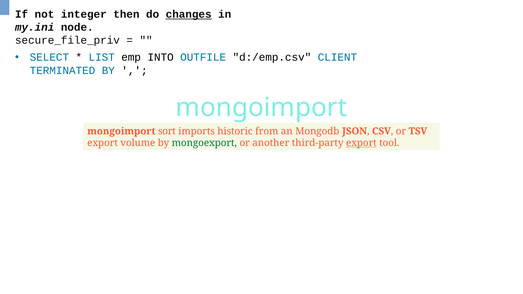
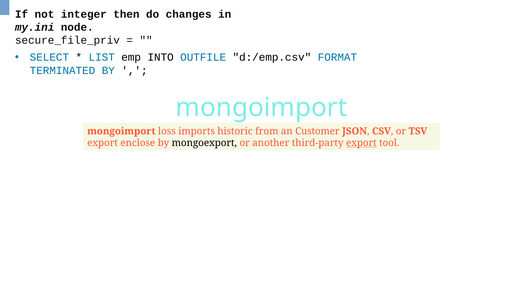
changes underline: present -> none
CLIENT: CLIENT -> FORMAT
sort: sort -> loss
Mongodb: Mongodb -> Customer
volume: volume -> enclose
mongoexport colour: green -> black
